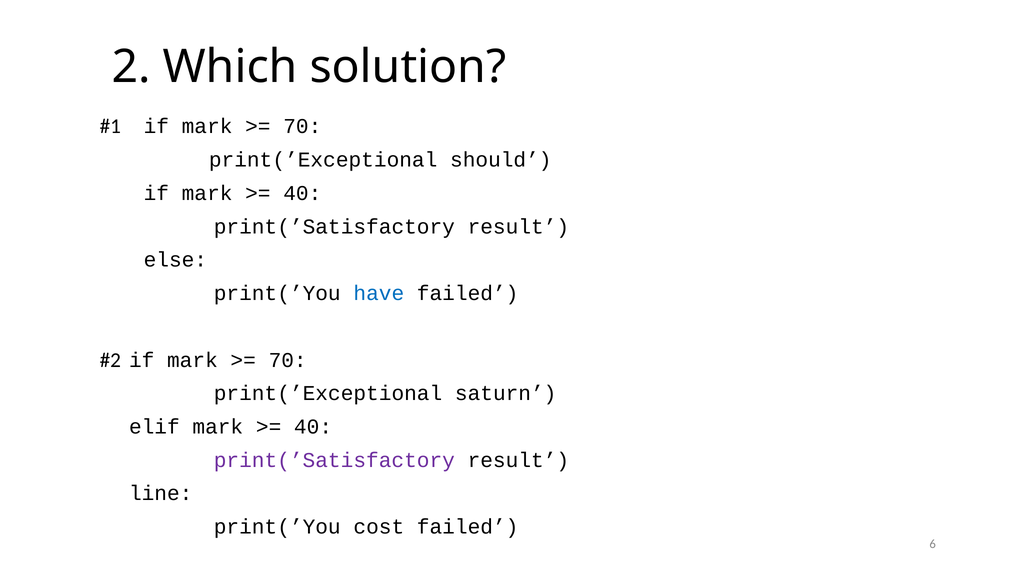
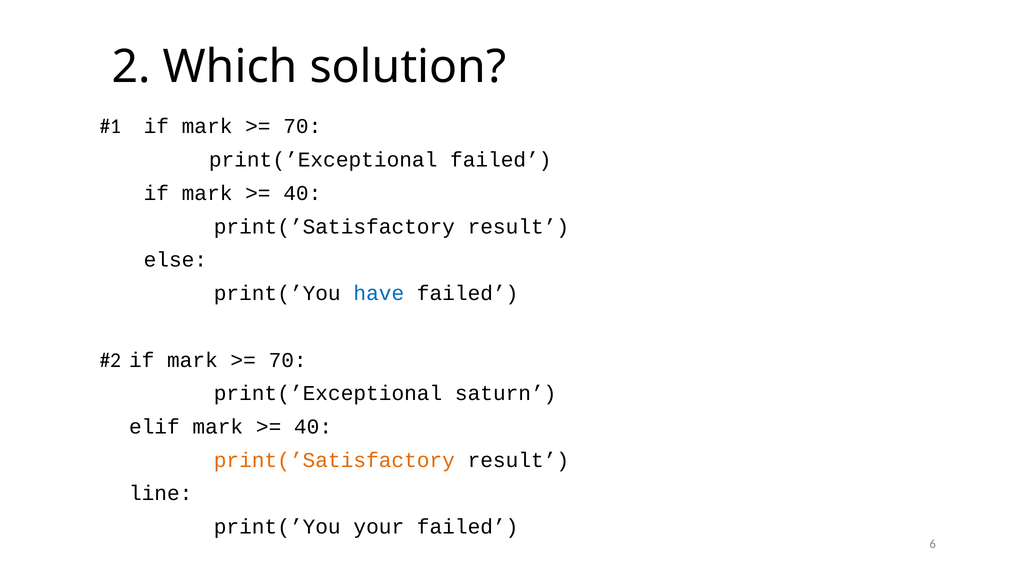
print(’Exceptional should: should -> failed
print(’Satisfactory at (334, 460) colour: purple -> orange
cost: cost -> your
